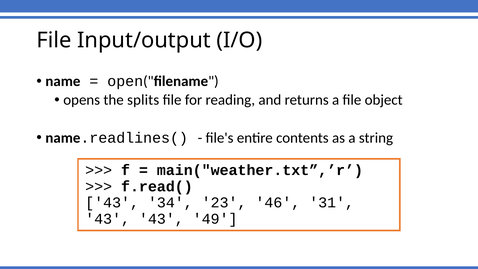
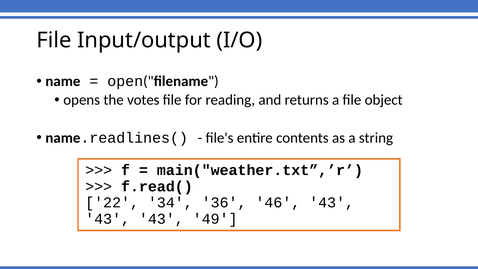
splits: splits -> votes
43 at (112, 203): 43 -> 22
23: 23 -> 36
46 31: 31 -> 43
